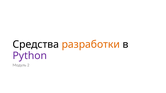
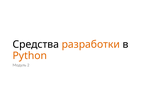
Python colour: purple -> orange
